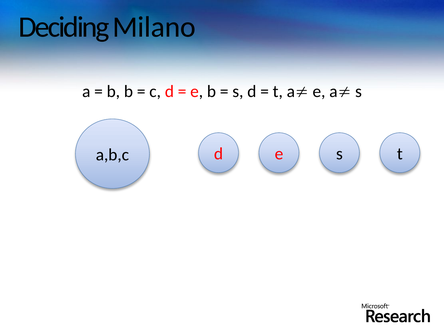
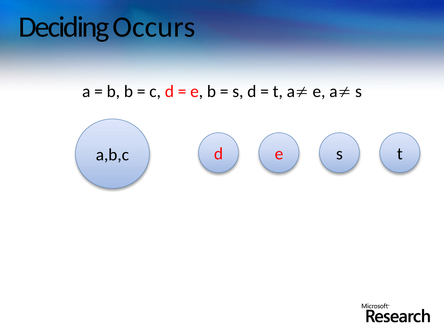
Milano: Milano -> Occurs
